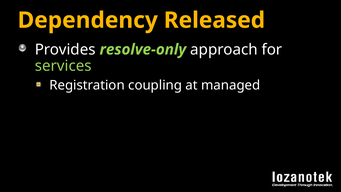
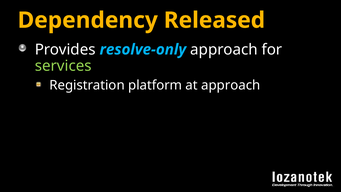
resolve-only colour: light green -> light blue
coupling: coupling -> platform
at managed: managed -> approach
